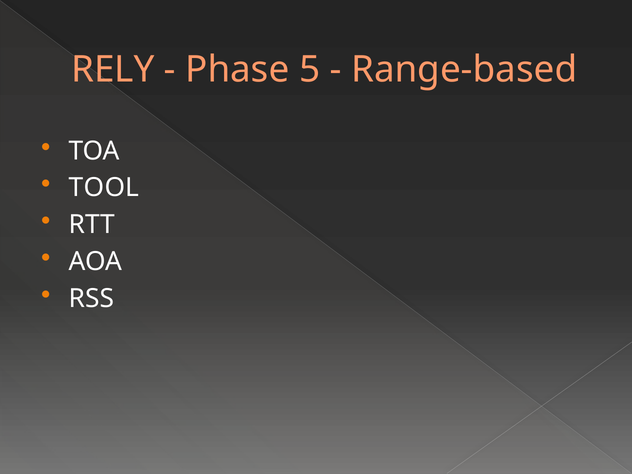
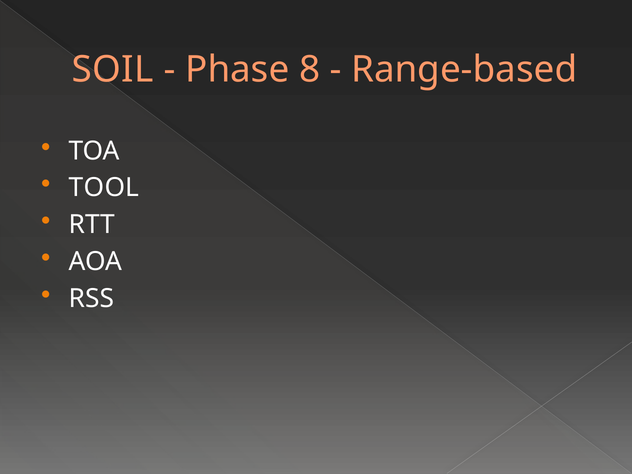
RELY: RELY -> SOIL
5: 5 -> 8
